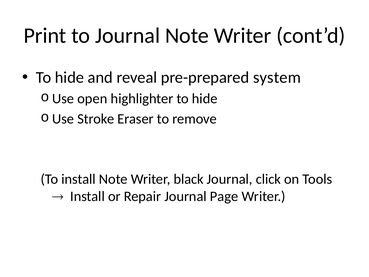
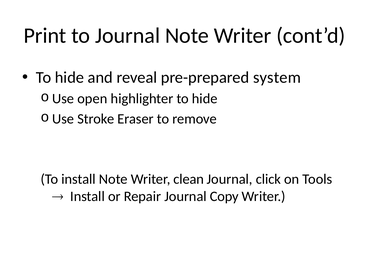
black: black -> clean
Page: Page -> Copy
